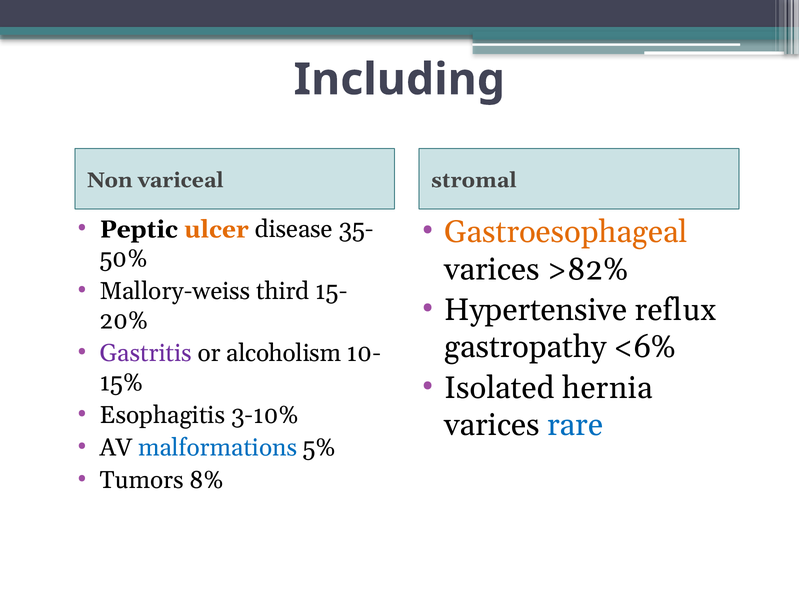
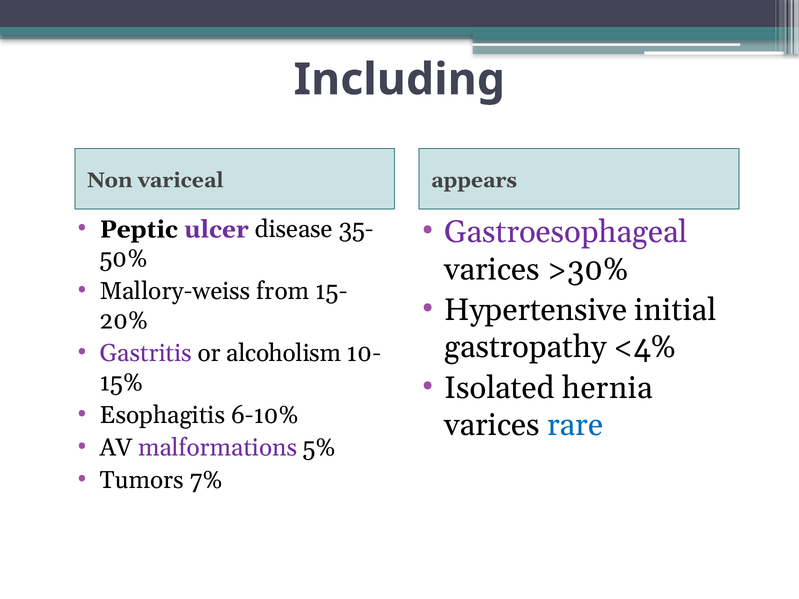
stromal: stromal -> appears
ulcer colour: orange -> purple
Gastroesophageal colour: orange -> purple
>82%: >82% -> >30%
third: third -> from
reflux: reflux -> initial
<6%: <6% -> <4%
3-10%: 3-10% -> 6-10%
malformations colour: blue -> purple
8%: 8% -> 7%
